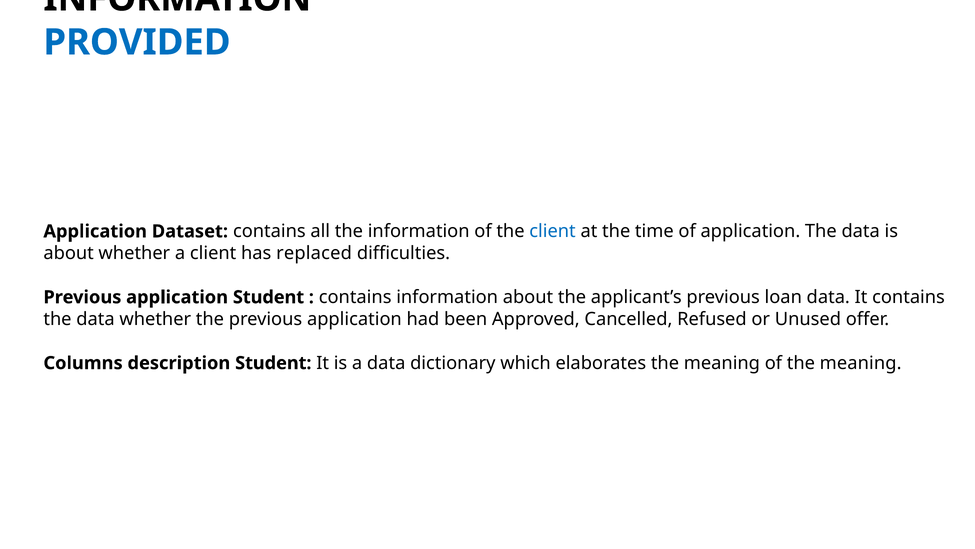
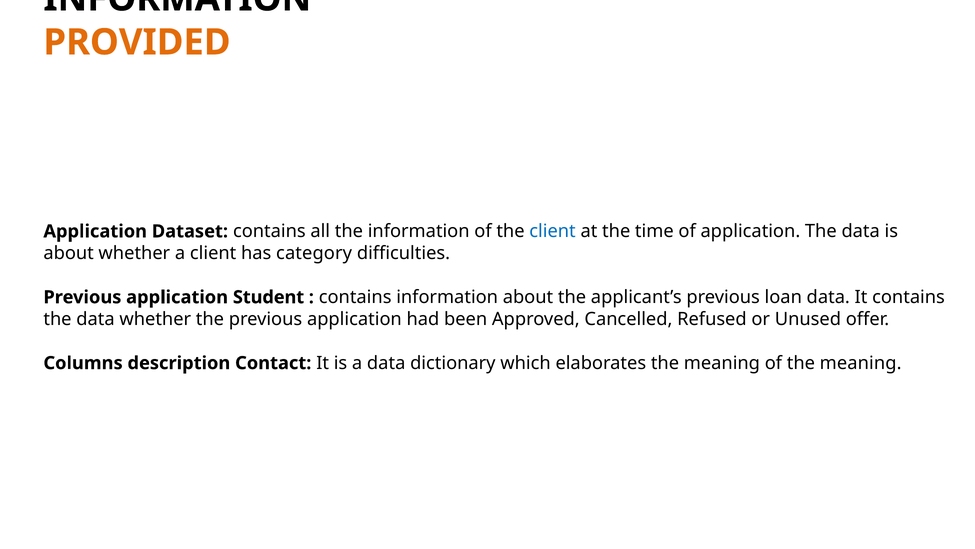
PROVIDED colour: blue -> orange
replaced: replaced -> category
description Student: Student -> Contact
